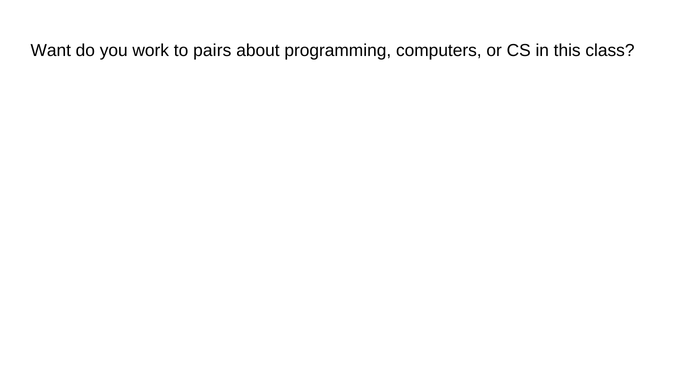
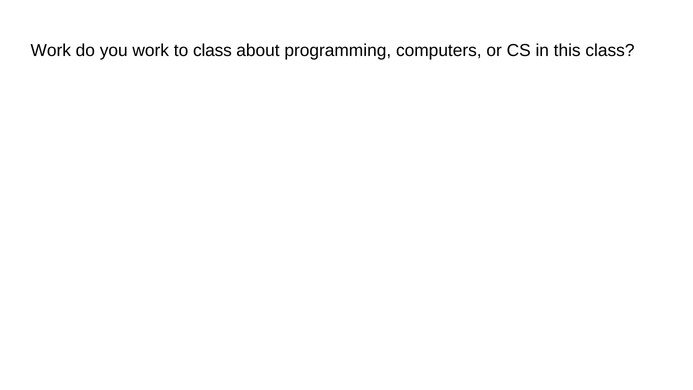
Want at (51, 51): Want -> Work
to pairs: pairs -> class
